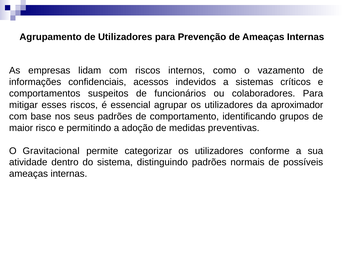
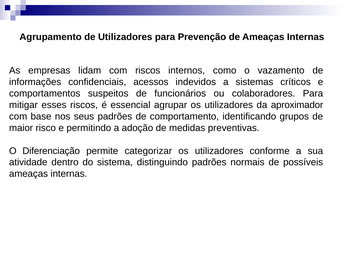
Gravitacional: Gravitacional -> Diferenciação
